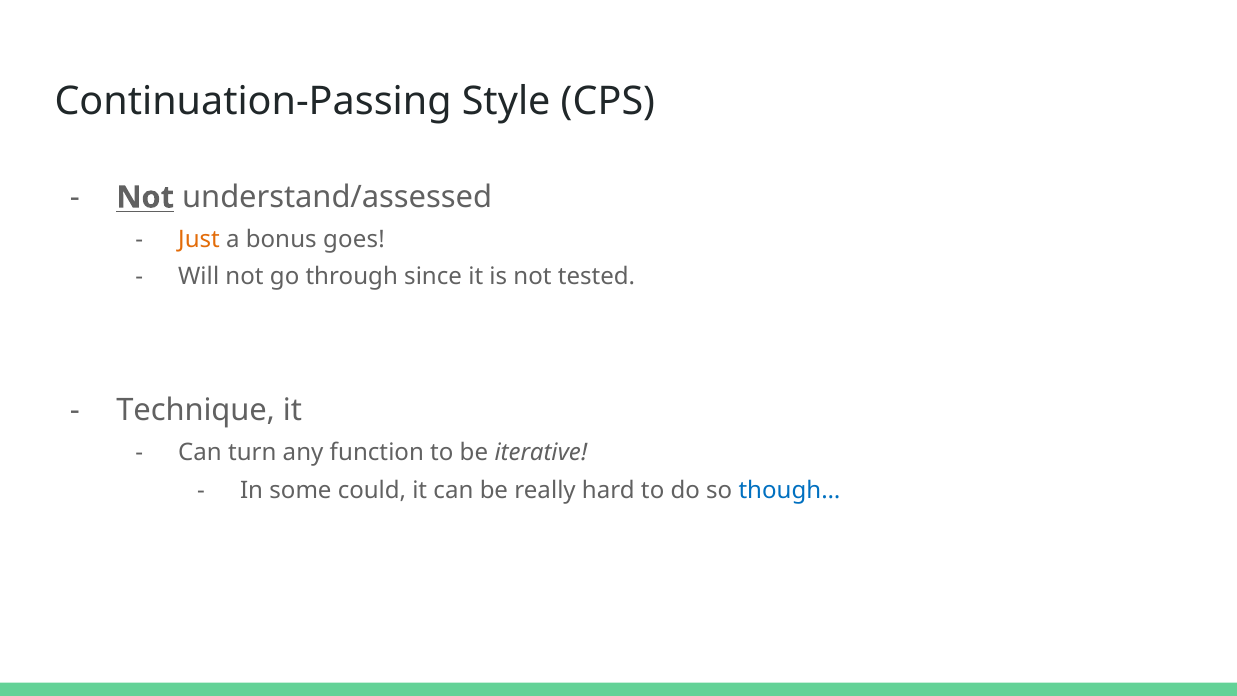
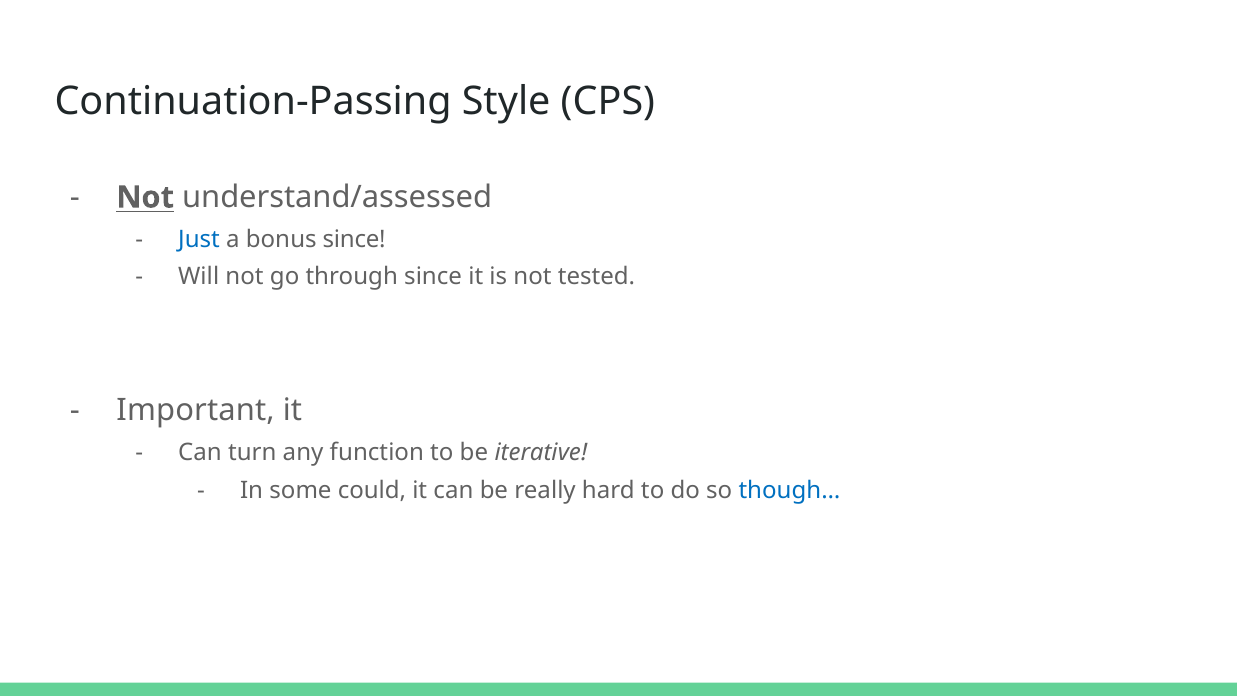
Just colour: orange -> blue
bonus goes: goes -> since
Technique: Technique -> Important
